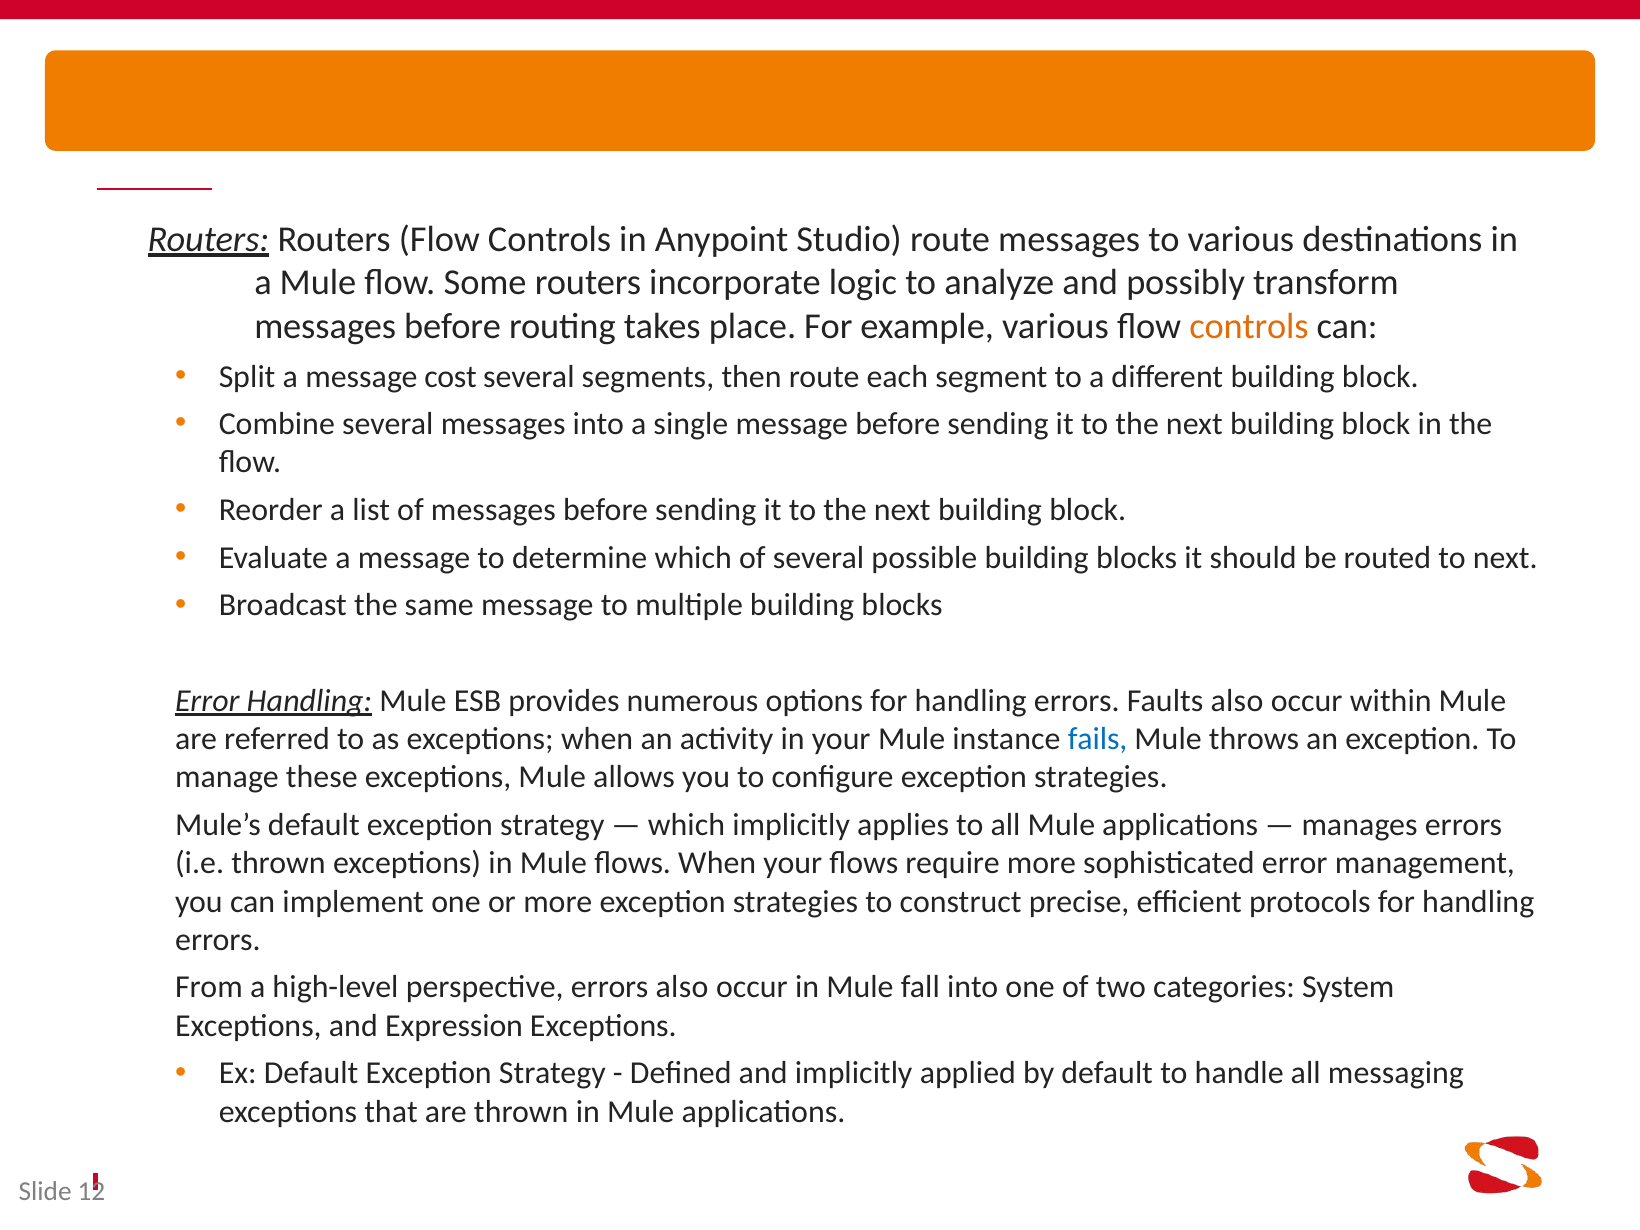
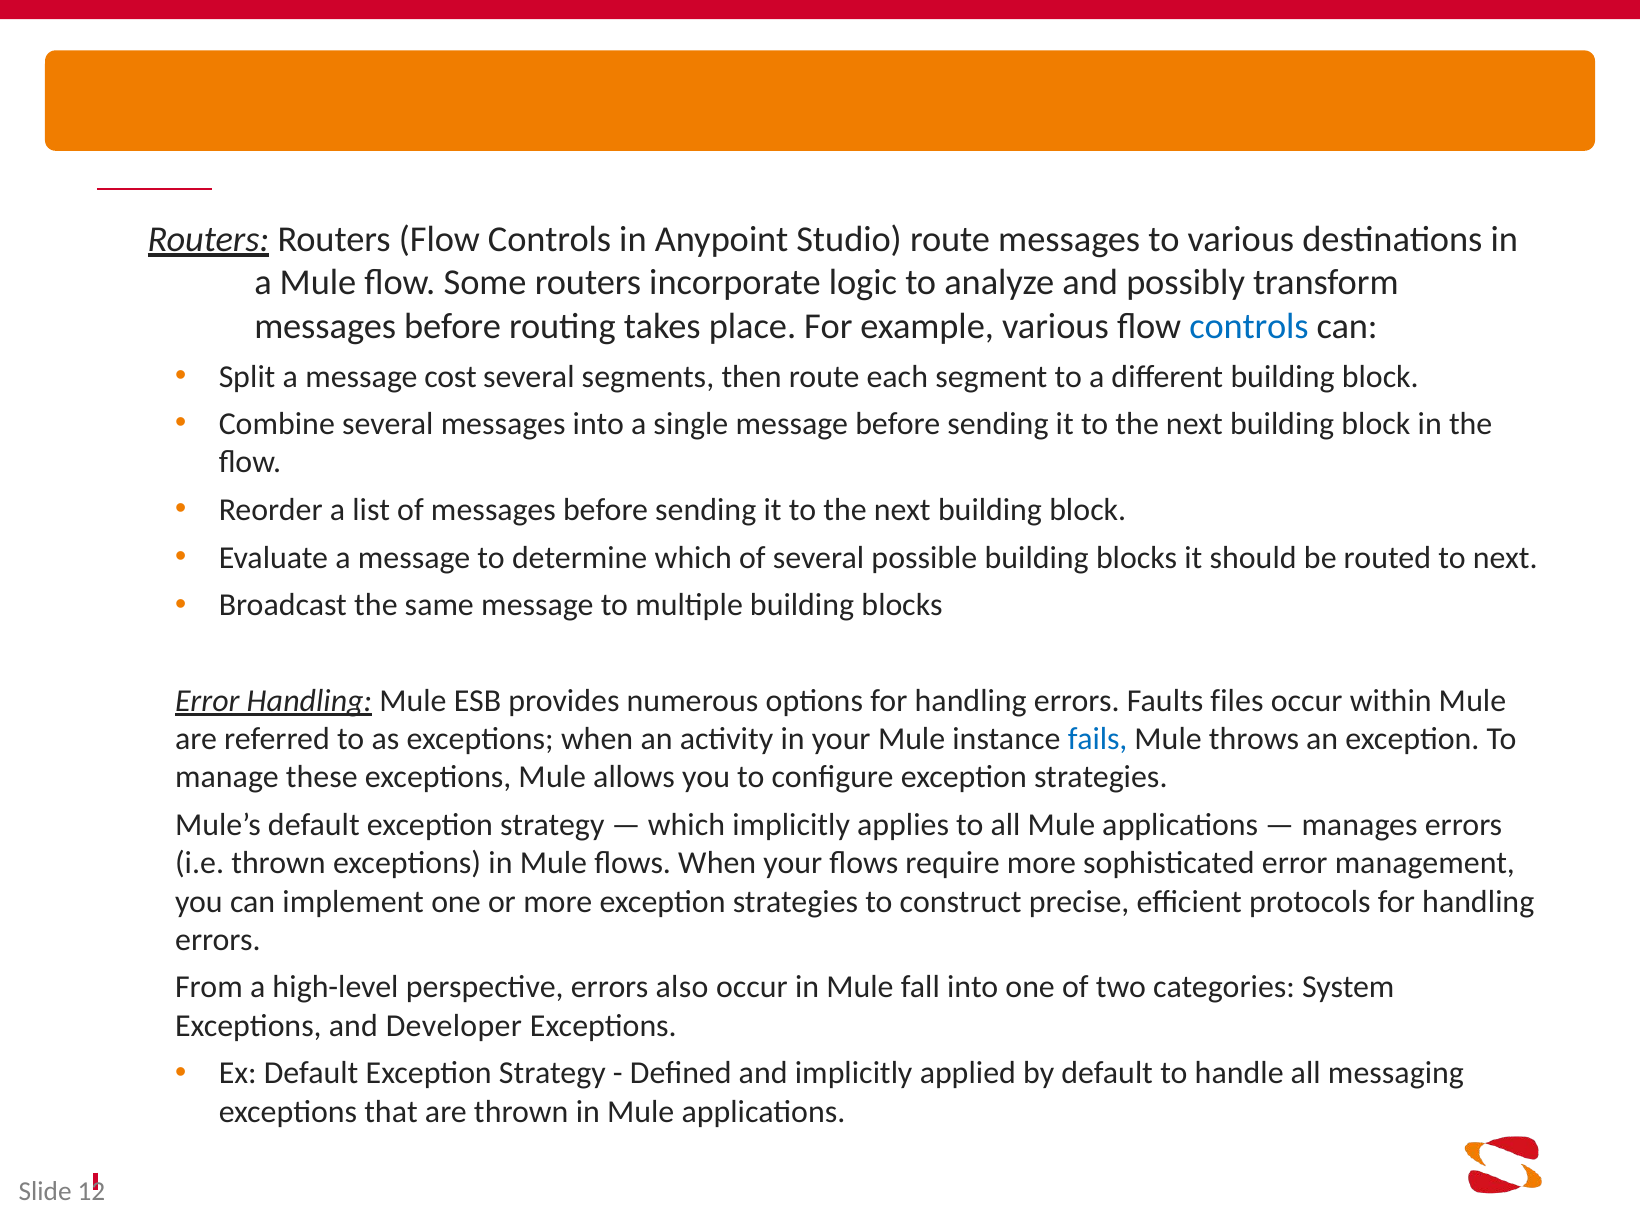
controls at (1249, 326) colour: orange -> blue
Faults also: also -> files
Expression: Expression -> Developer
